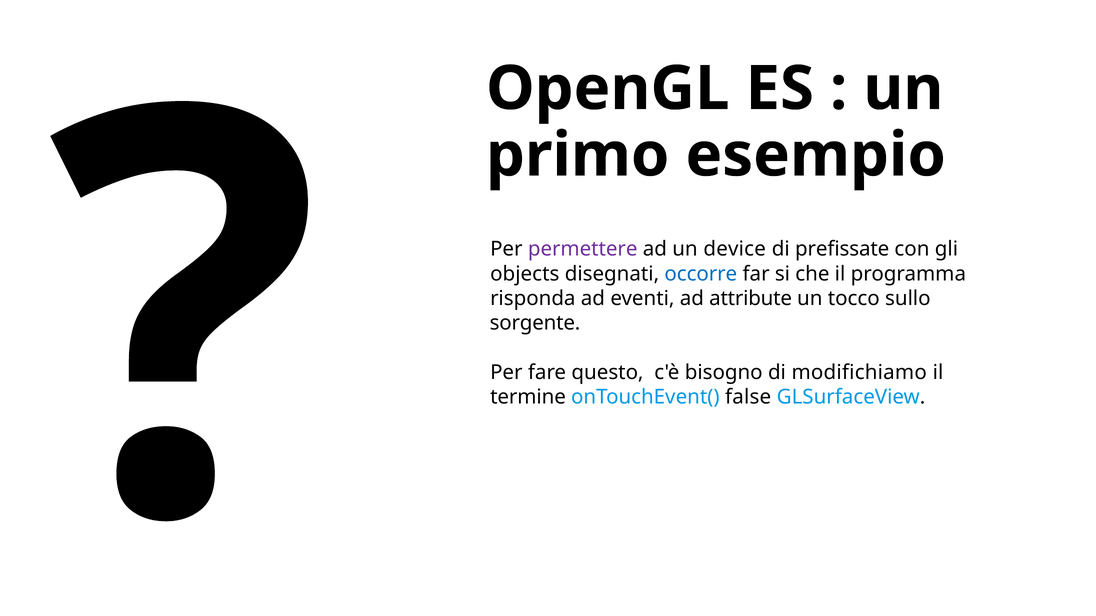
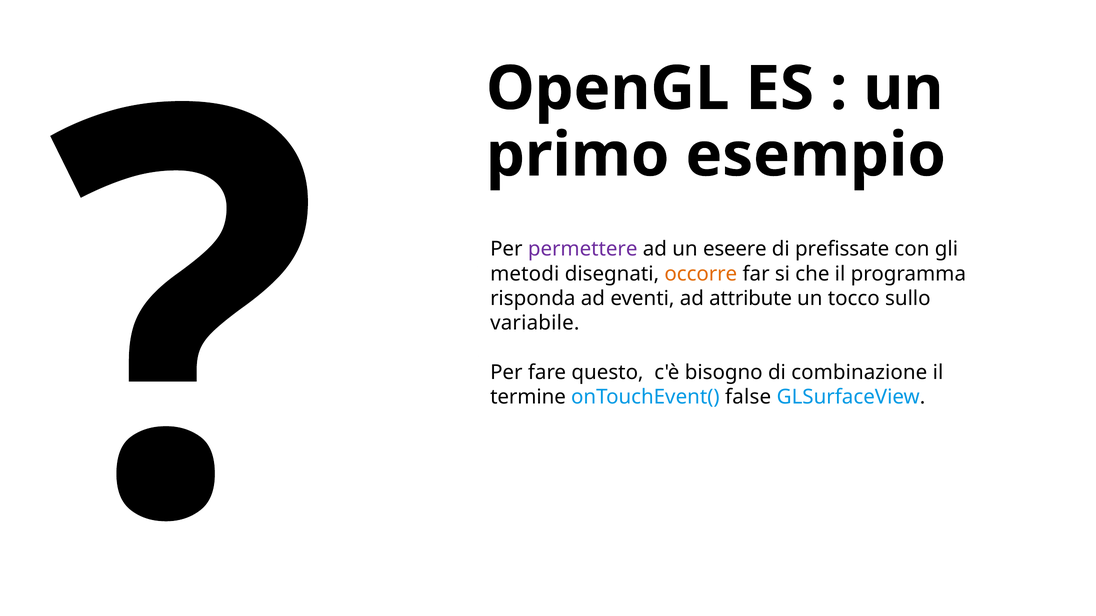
device: device -> eseere
objects: objects -> metodi
occorre colour: blue -> orange
sorgente: sorgente -> variabile
modifichiamo: modifichiamo -> combinazione
